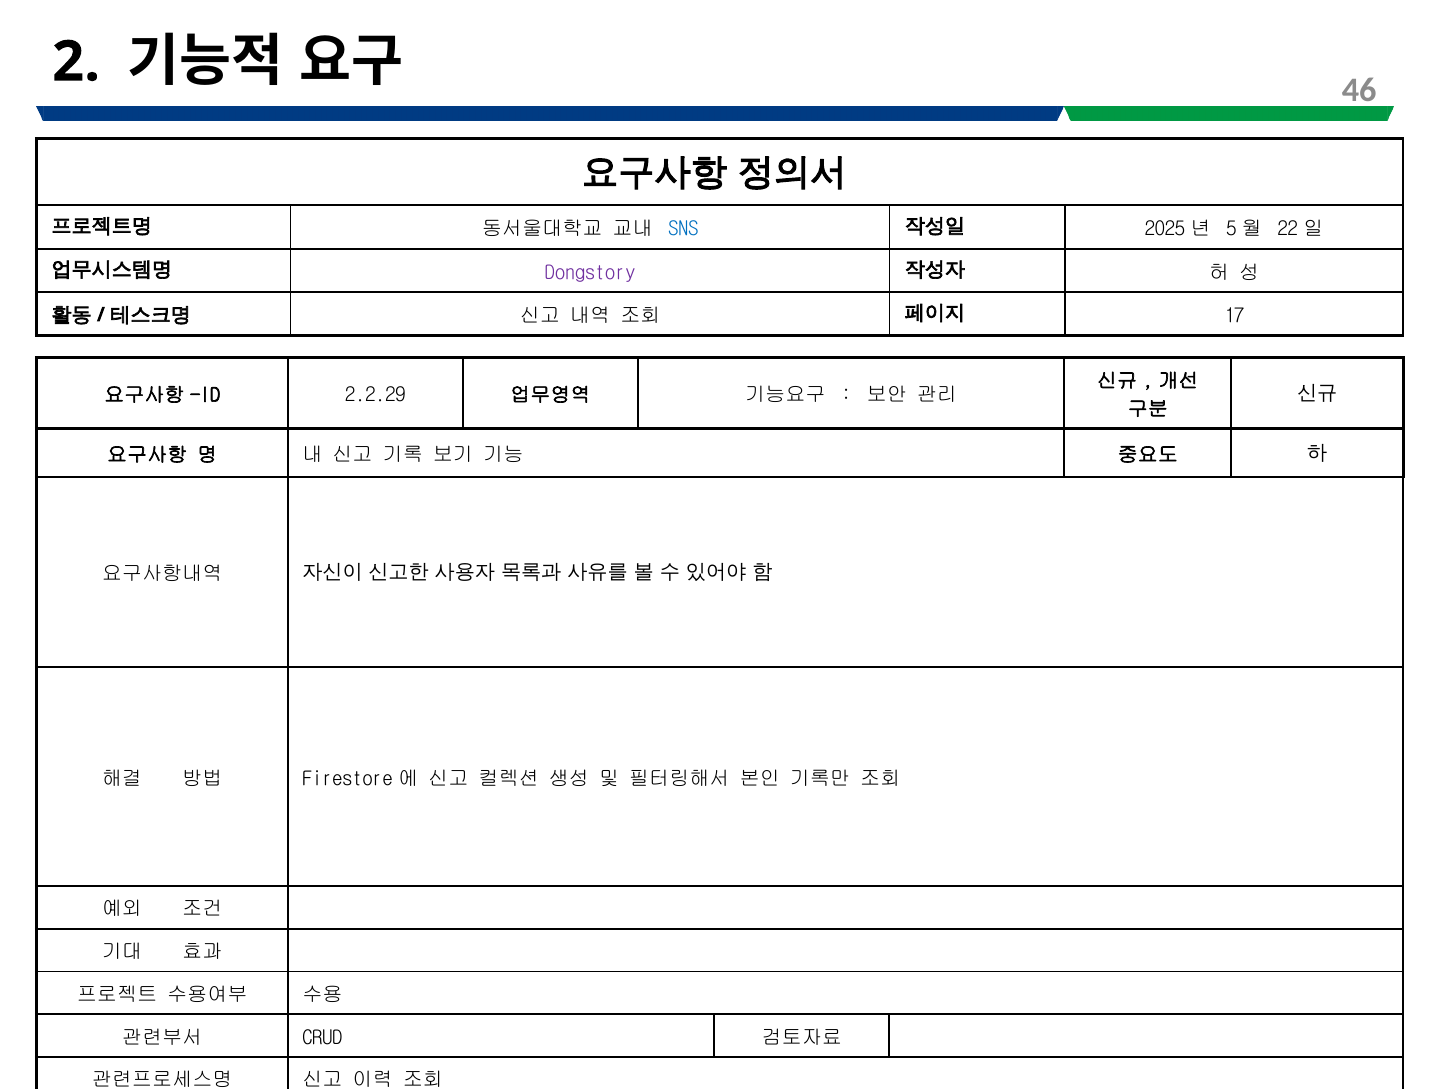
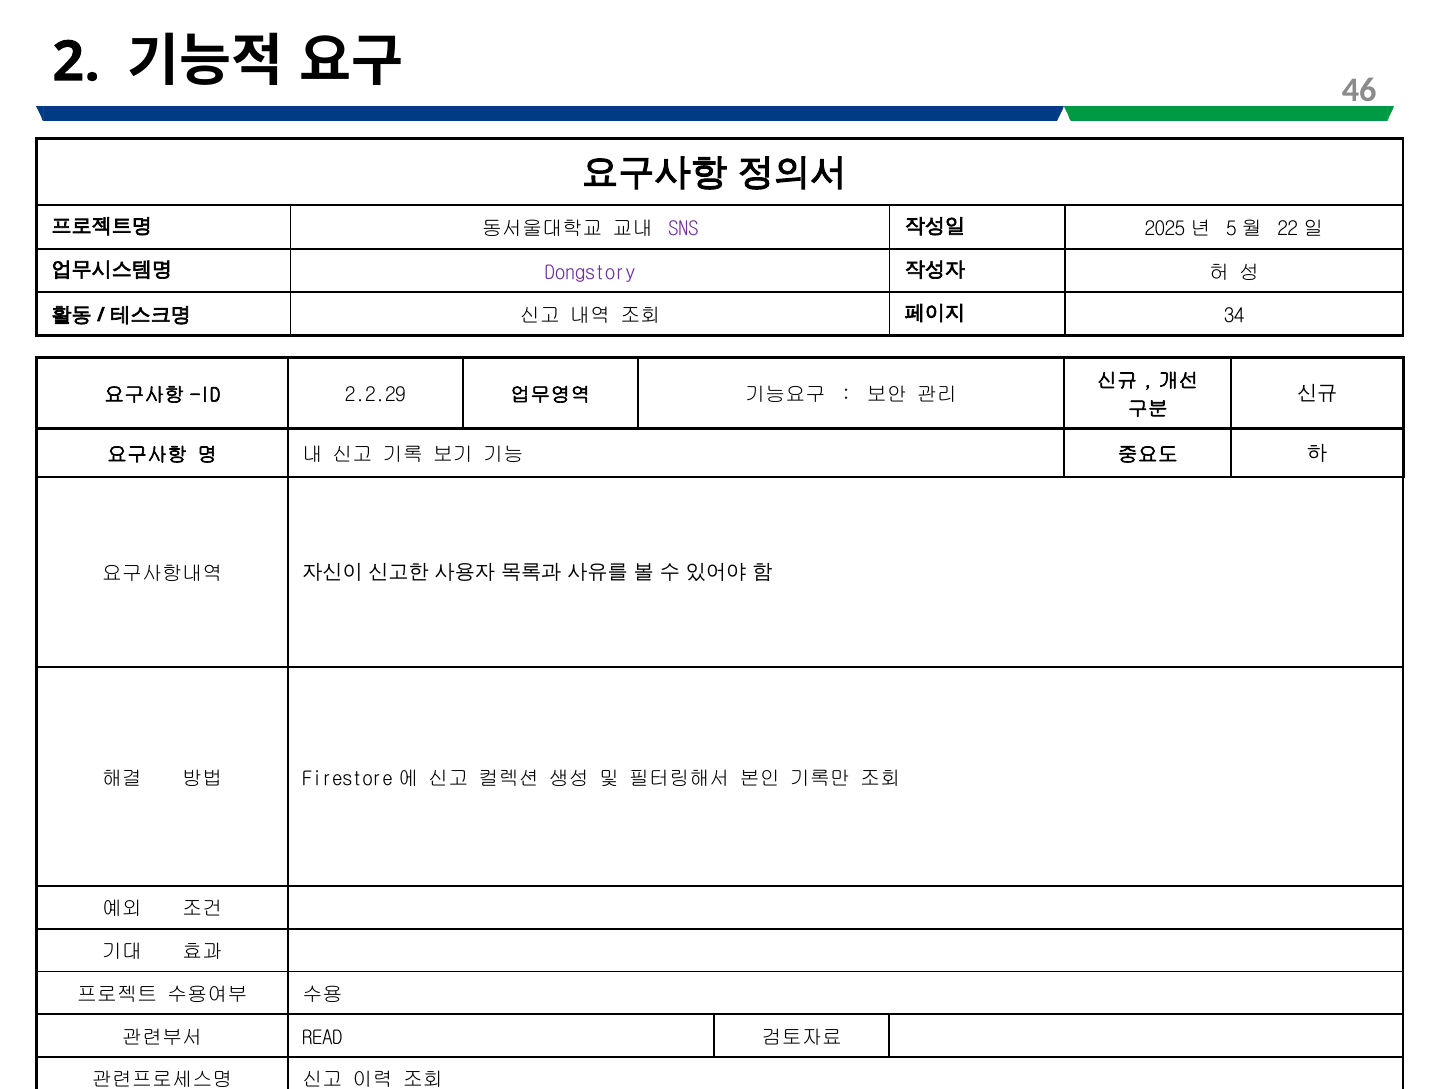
SNS colour: blue -> purple
17: 17 -> 34
CRUD: CRUD -> READ
